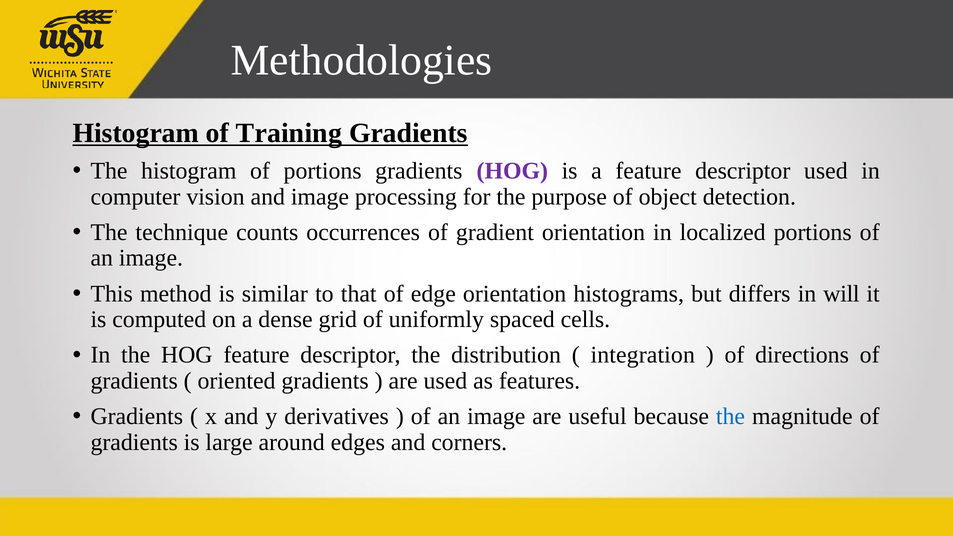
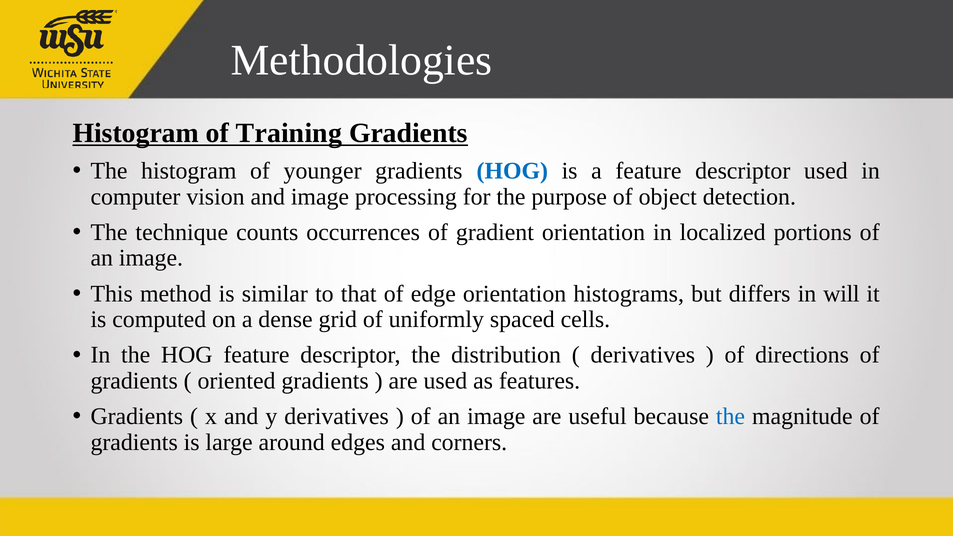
of portions: portions -> younger
HOG at (512, 171) colour: purple -> blue
integration at (643, 355): integration -> derivatives
